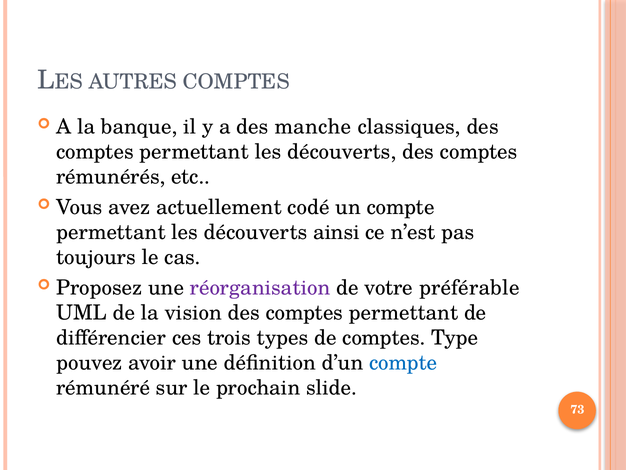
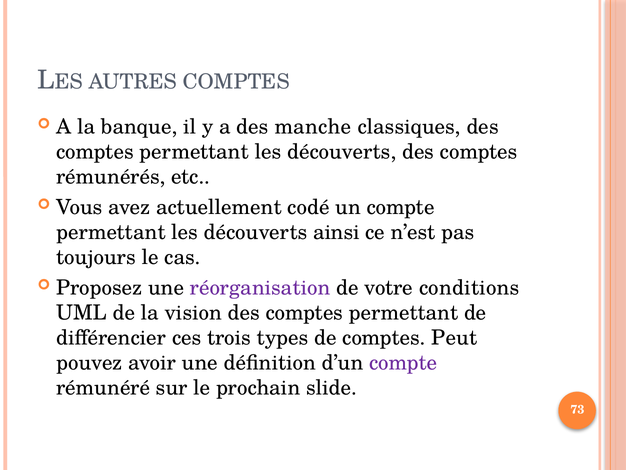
préférable: préférable -> conditions
Type: Type -> Peut
compte at (403, 362) colour: blue -> purple
